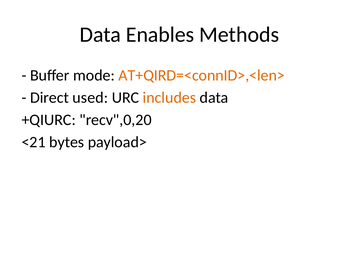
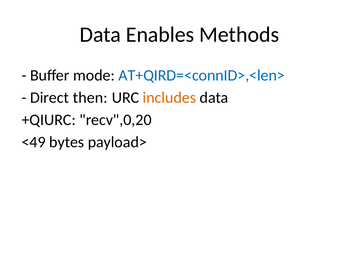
AT+QIRD=<connID>,<len> colour: orange -> blue
used: used -> then
<21: <21 -> <49
